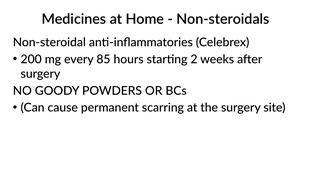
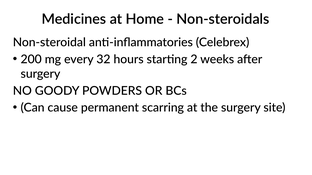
85: 85 -> 32
